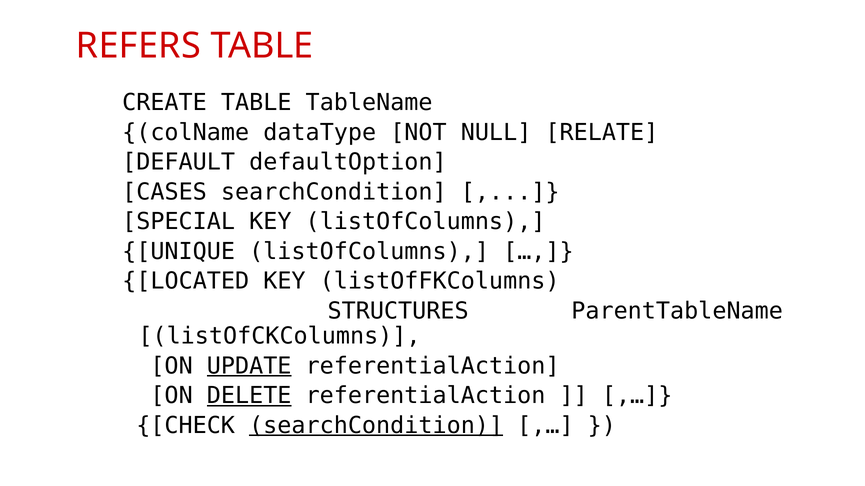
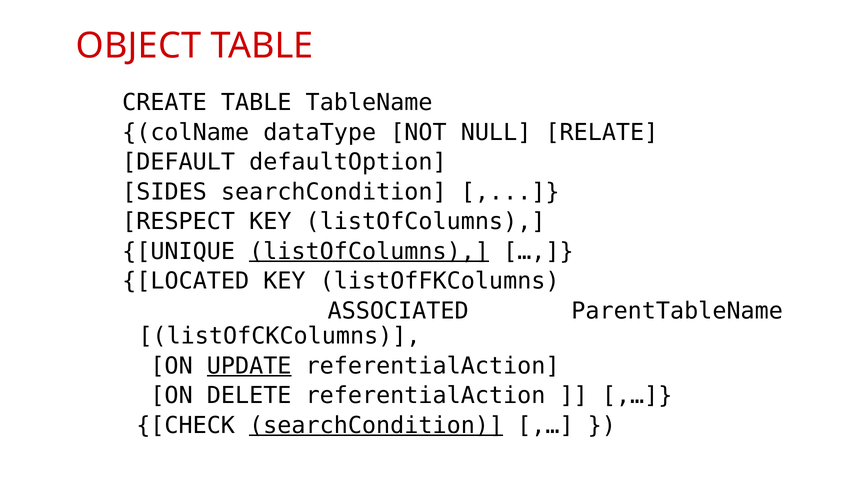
REFERS: REFERS -> OBJECT
CASES: CASES -> SIDES
SPECIAL: SPECIAL -> RESPECT
listOfColumns at (369, 252) underline: none -> present
STRUCTURES: STRUCTURES -> ASSOCIATED
DELETE underline: present -> none
